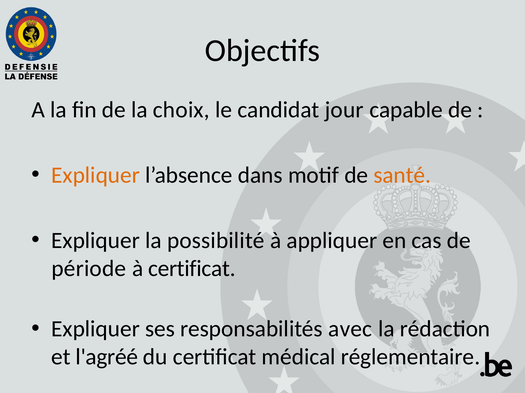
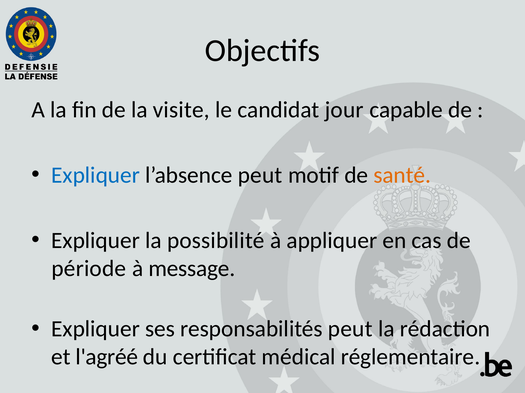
choix: choix -> visite
Expliquer at (96, 175) colour: orange -> blue
l’absence dans: dans -> peut
à certificat: certificat -> message
responsabilités avec: avec -> peut
